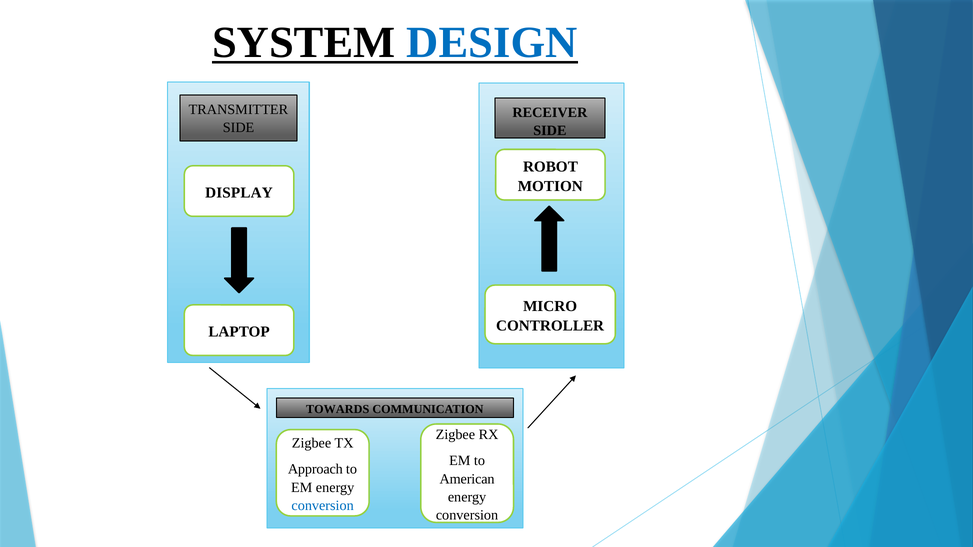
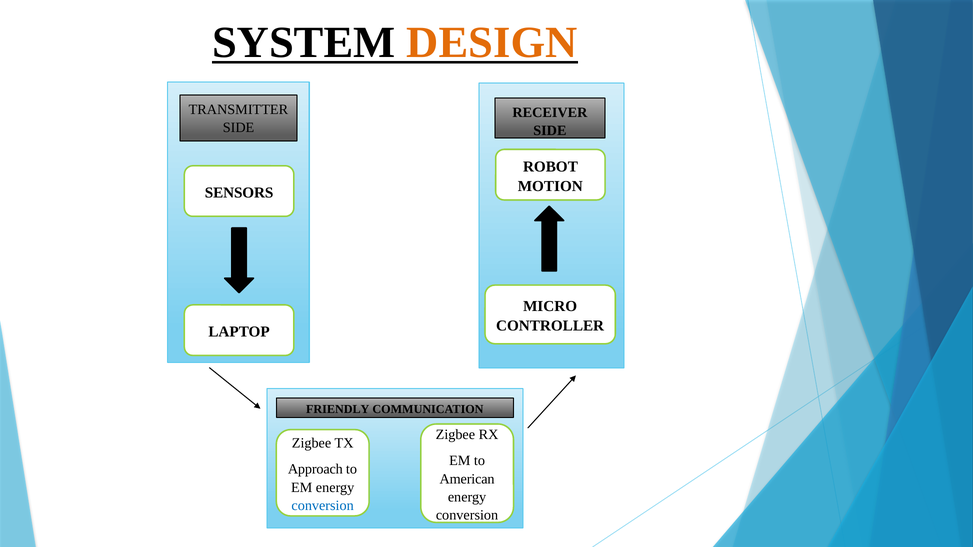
DESIGN colour: blue -> orange
DISPLAY: DISPLAY -> SENSORS
TOWARDS: TOWARDS -> FRIENDLY
